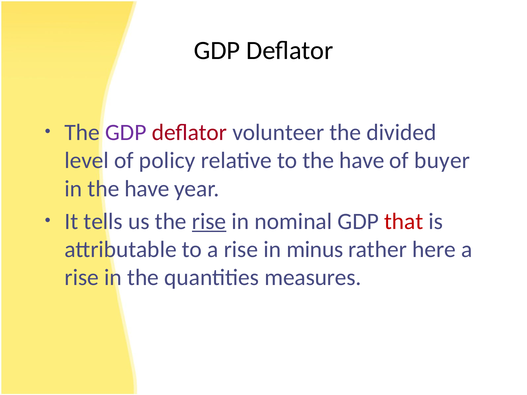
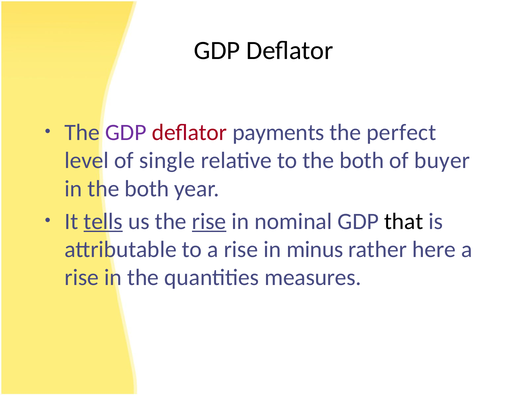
volunteer: volunteer -> payments
divided: divided -> perfect
policy: policy -> single
to the have: have -> both
in the have: have -> both
tells underline: none -> present
that colour: red -> black
